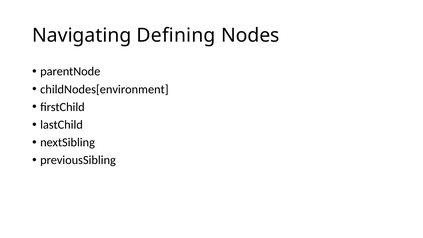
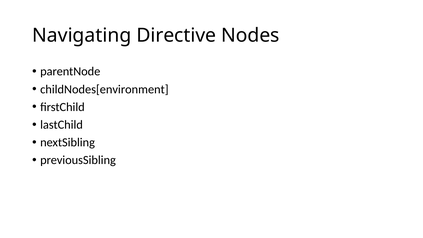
Defining: Defining -> Directive
